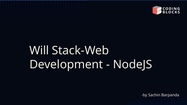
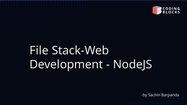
Will: Will -> File
